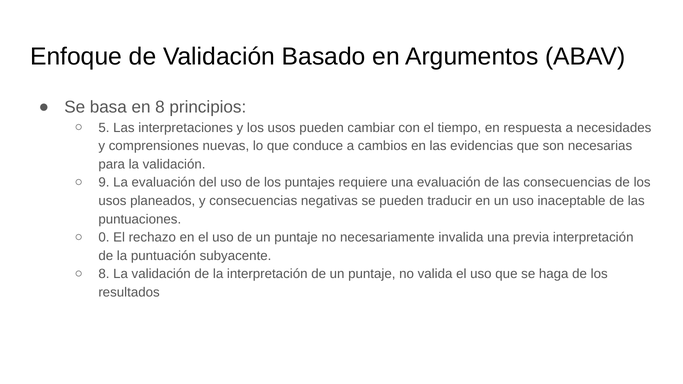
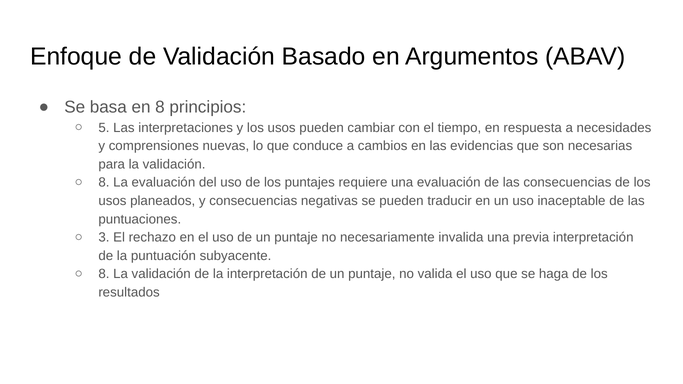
9 at (104, 183): 9 -> 8
0: 0 -> 3
